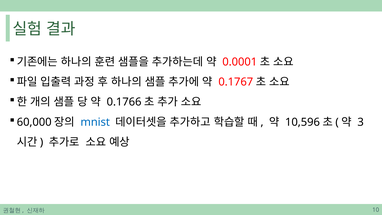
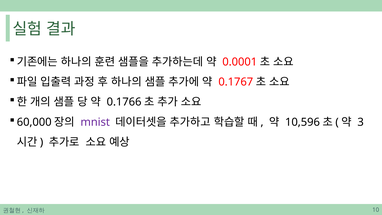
mnist colour: blue -> purple
